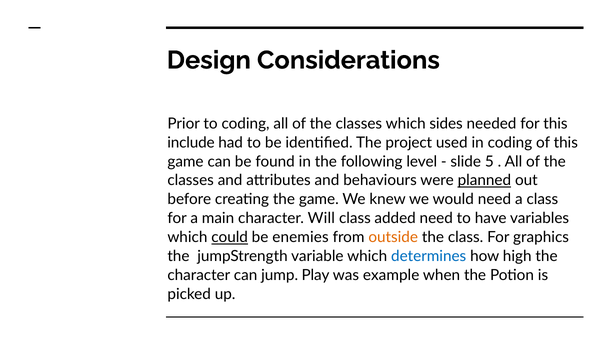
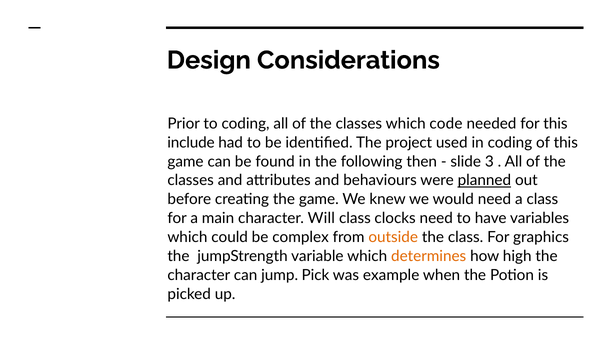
sides: sides -> code
level: level -> then
5: 5 -> 3
added: added -> clocks
could underline: present -> none
enemies: enemies -> complex
determines colour: blue -> orange
Play: Play -> Pick
